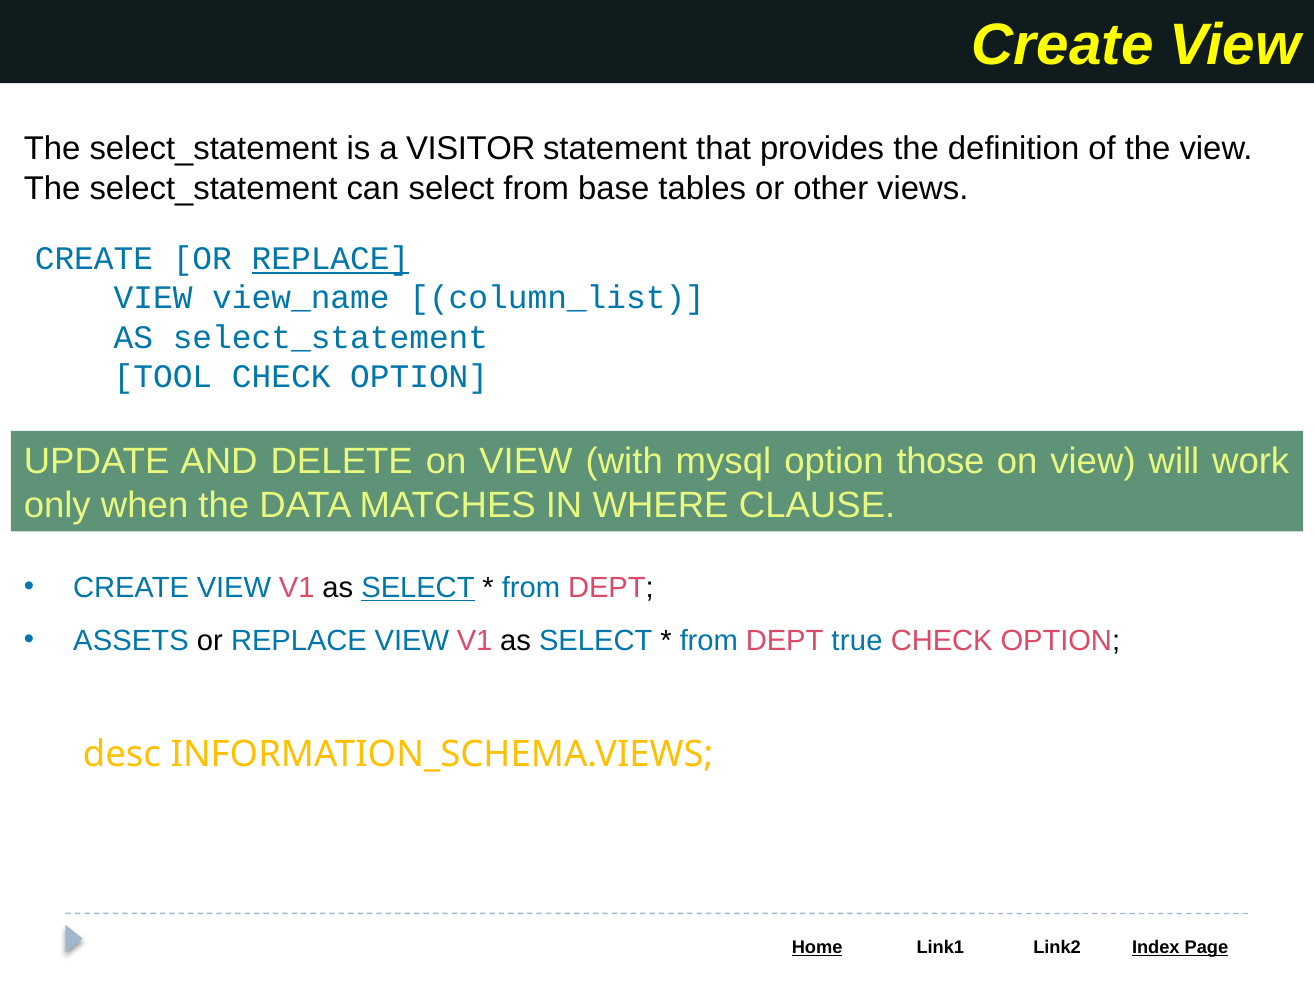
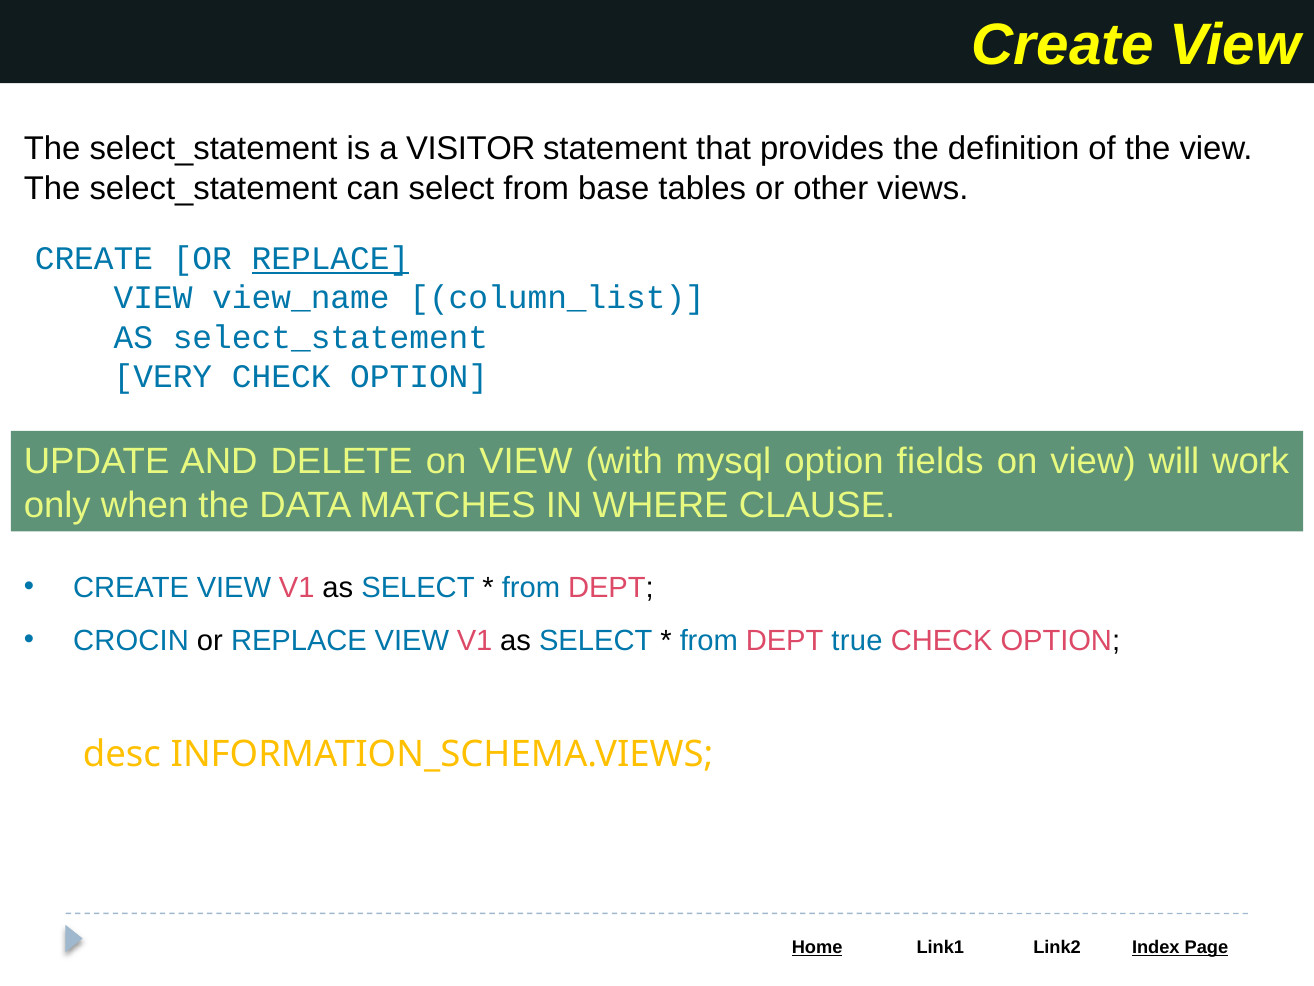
TOOL: TOOL -> VERY
those: those -> fields
SELECT at (418, 588) underline: present -> none
ASSETS: ASSETS -> CROCIN
